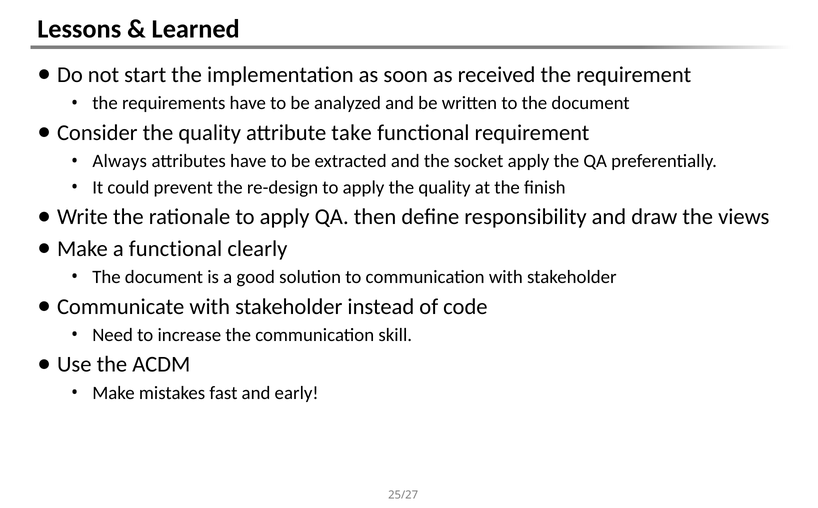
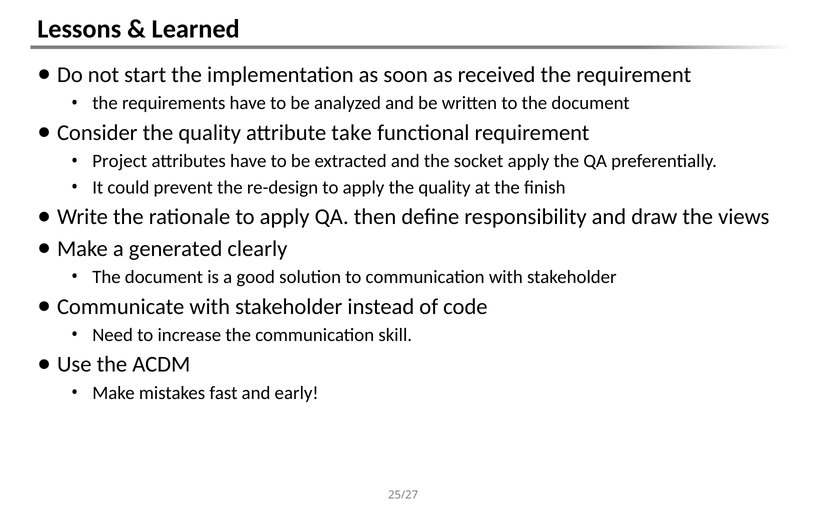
Always: Always -> Project
a functional: functional -> generated
